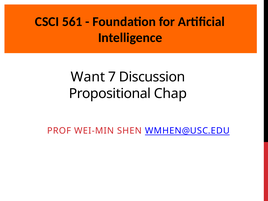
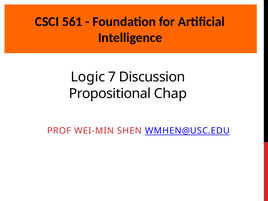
Want: Want -> Logic
